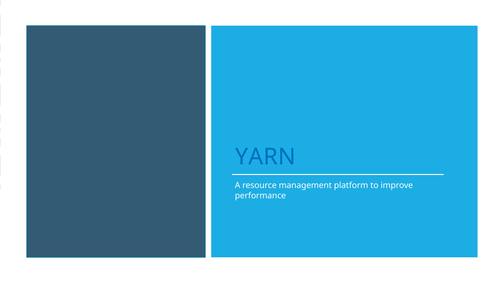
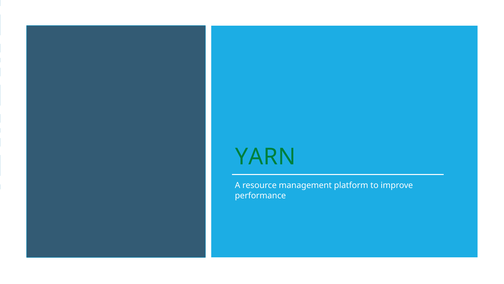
YARN colour: blue -> green
